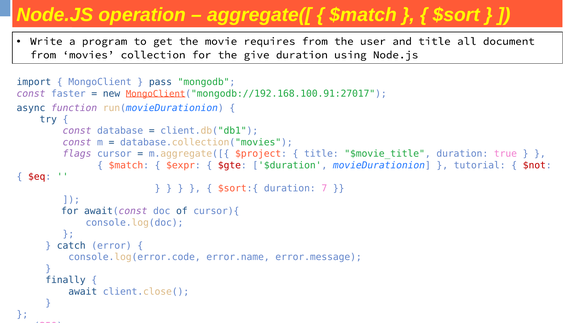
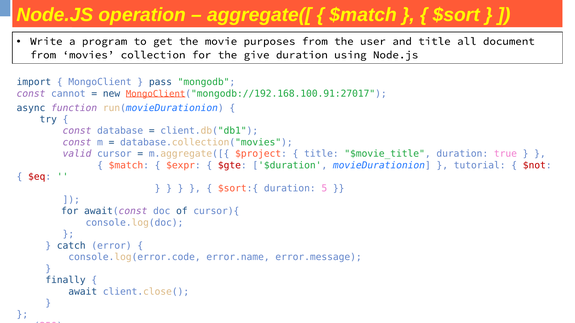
requires: requires -> purposes
faster: faster -> cannot
flags: flags -> valid
7: 7 -> 5
